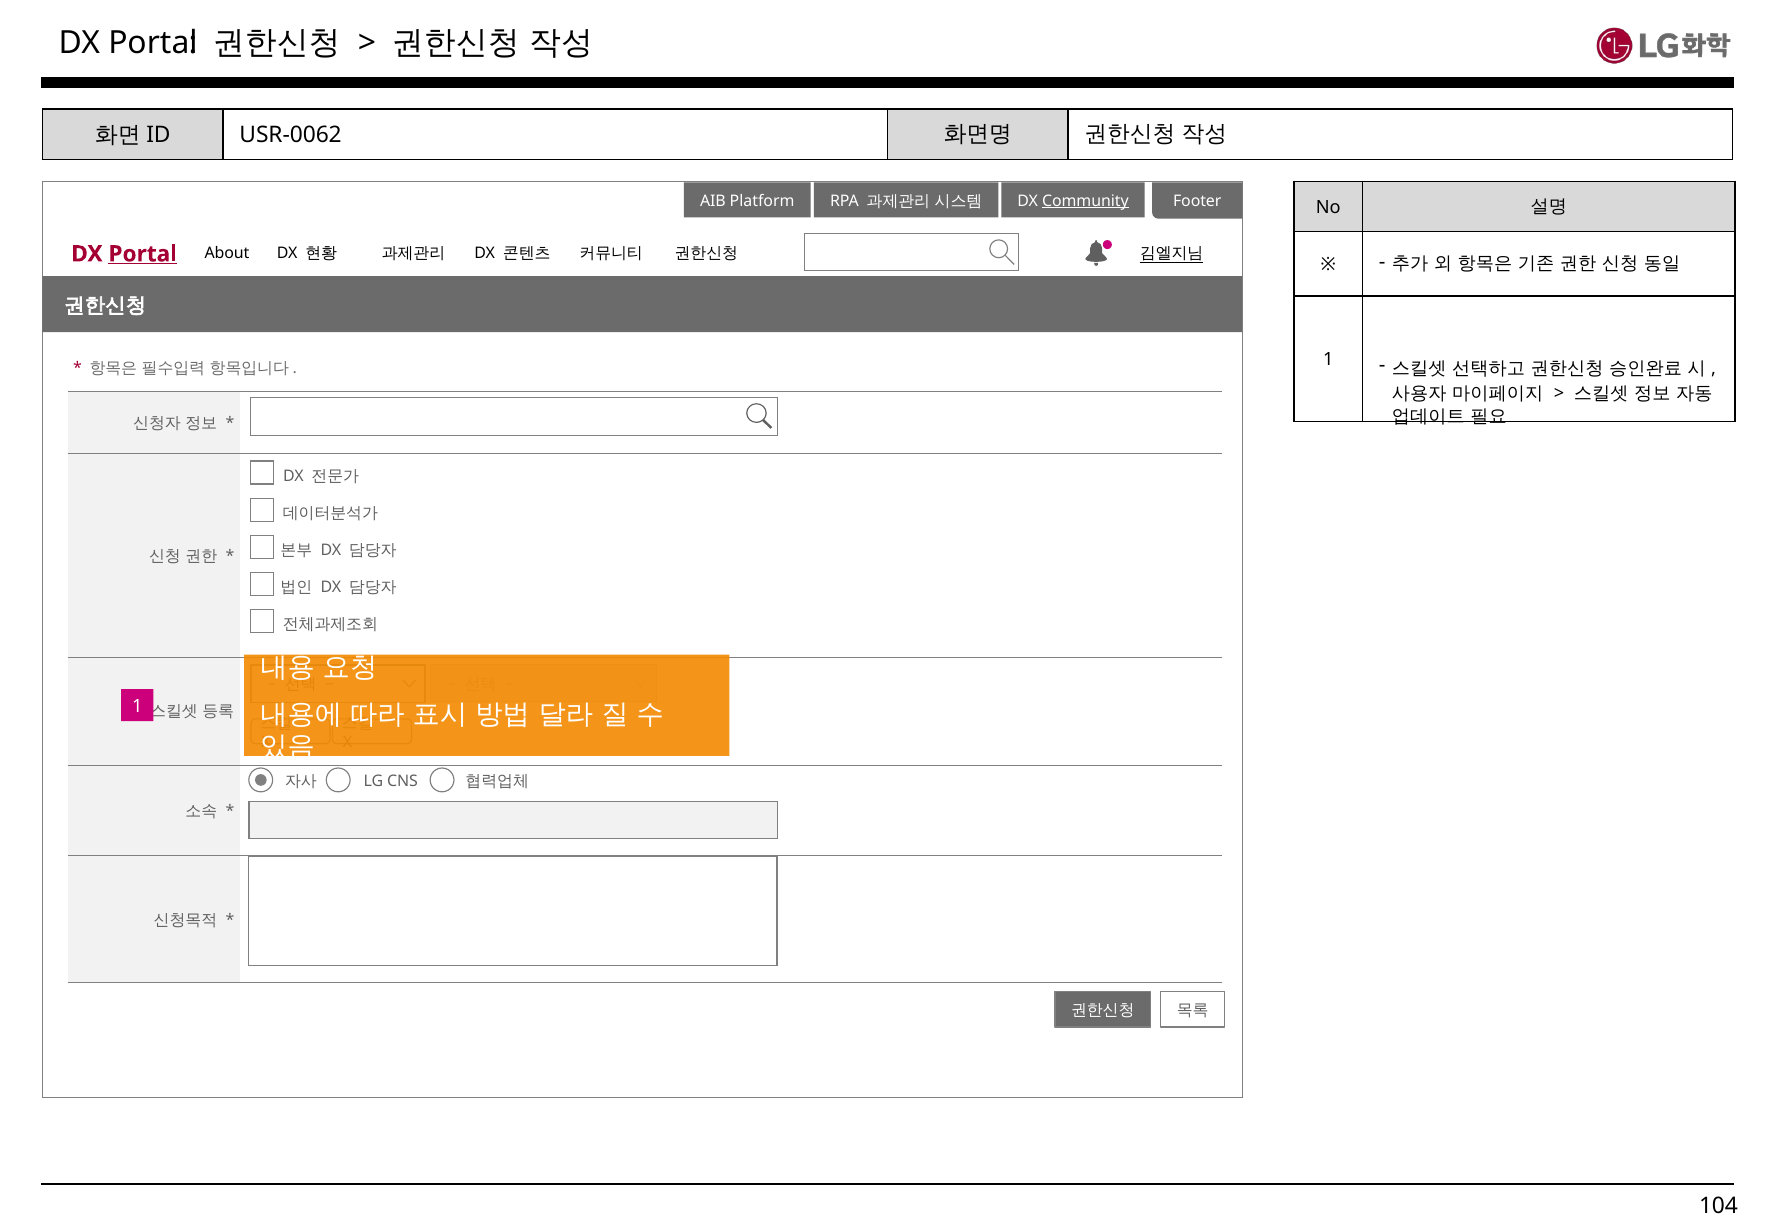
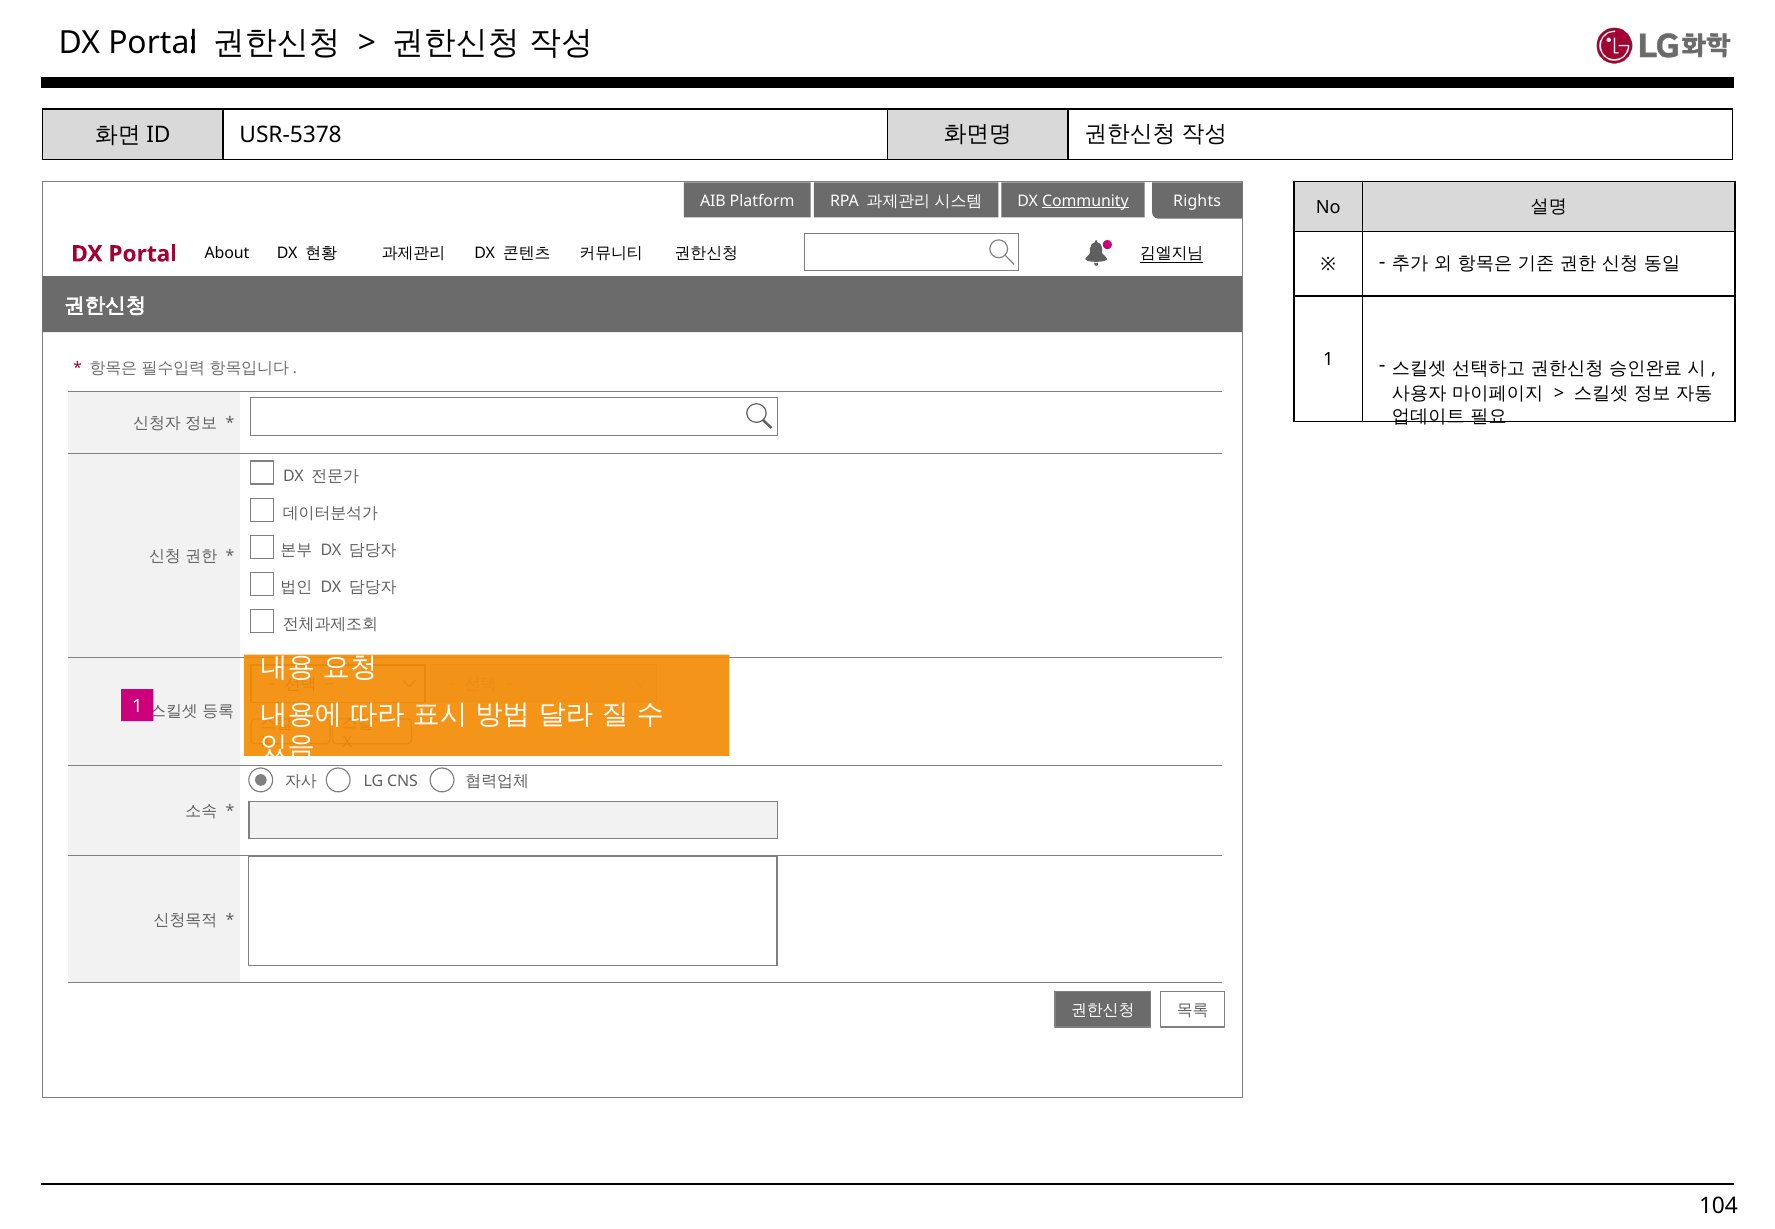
USR-0062: USR-0062 -> USR-5378
Footer: Footer -> Rights
Portal at (143, 254) underline: present -> none
